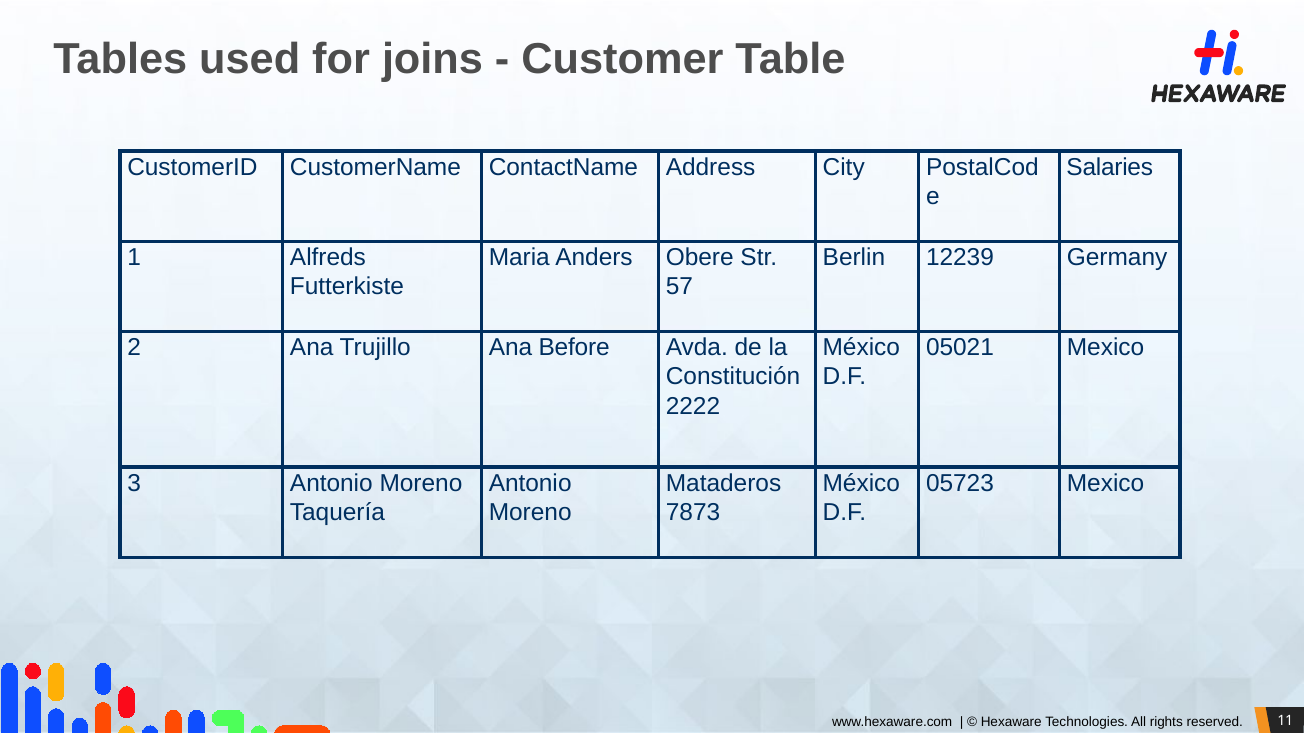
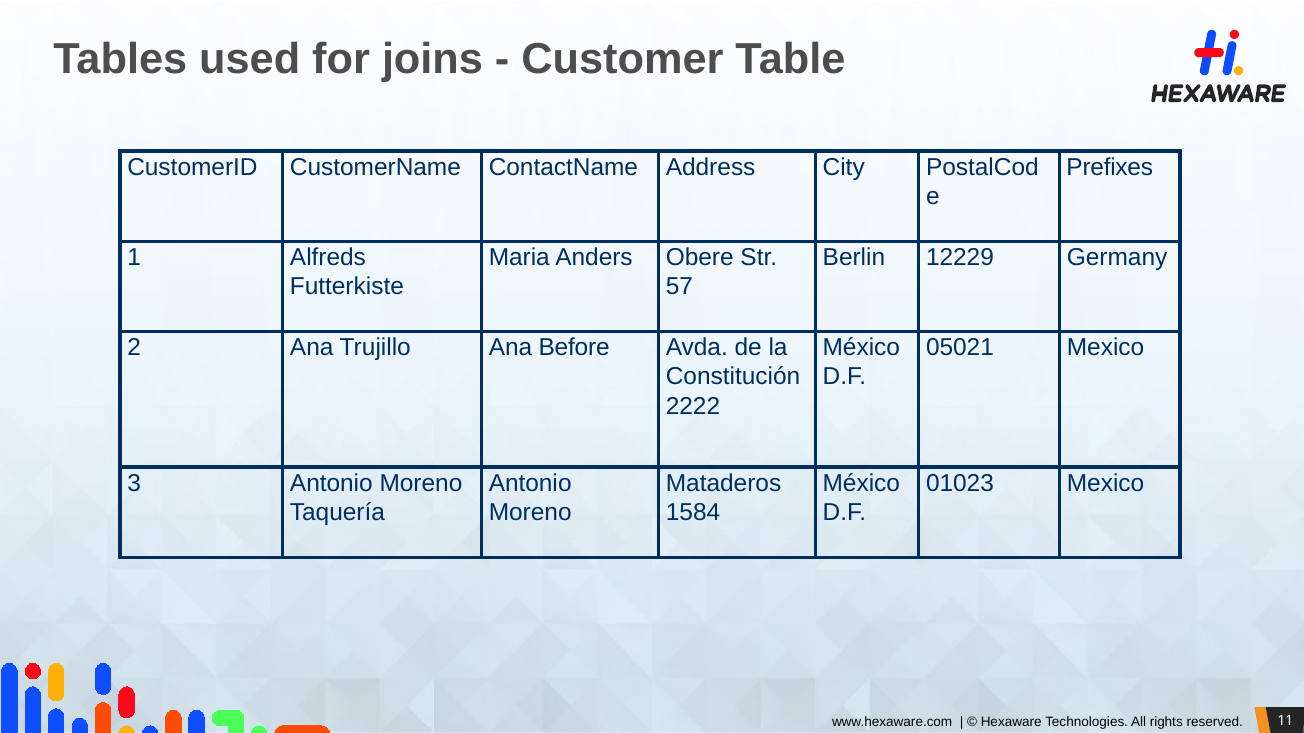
Salaries: Salaries -> Prefixes
12239: 12239 -> 12229
05723: 05723 -> 01023
7873: 7873 -> 1584
